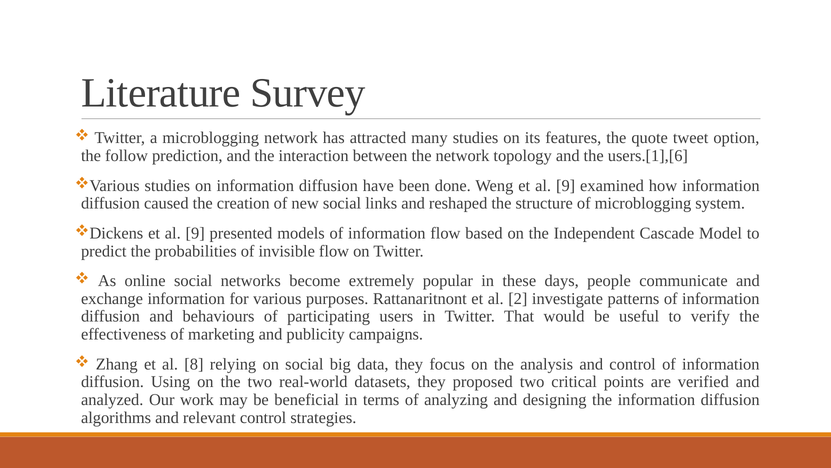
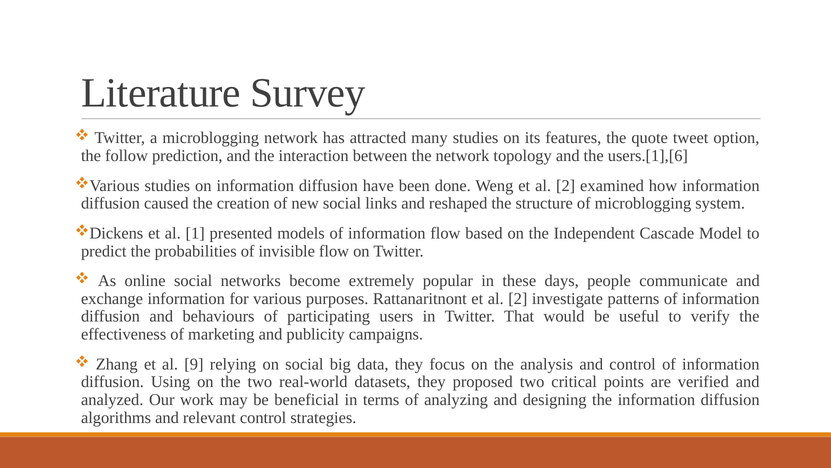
Weng et al 9: 9 -> 2
9 at (195, 233): 9 -> 1
8: 8 -> 9
